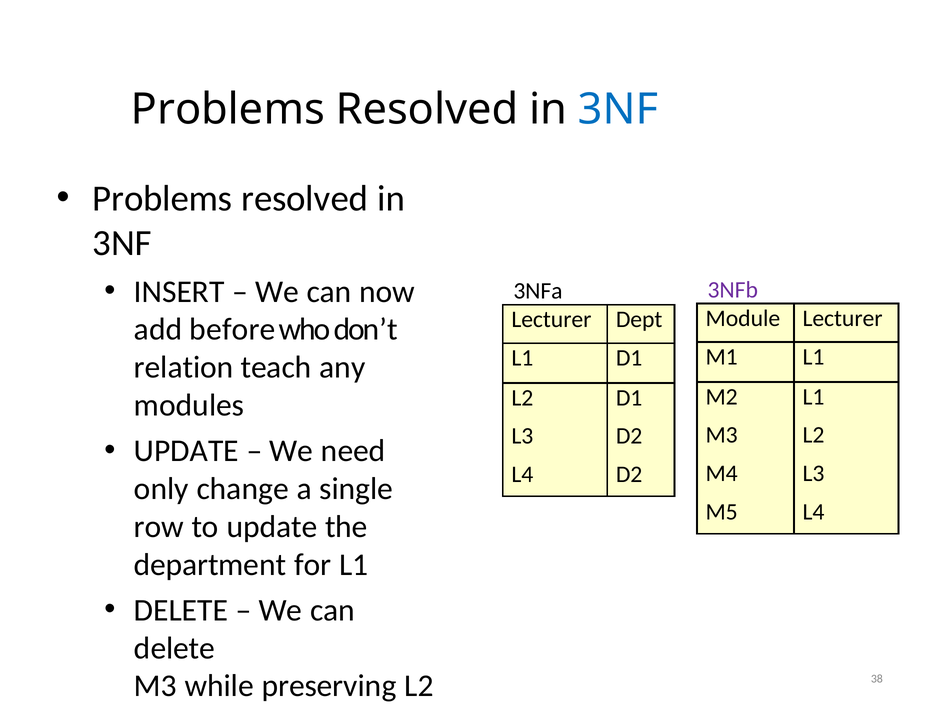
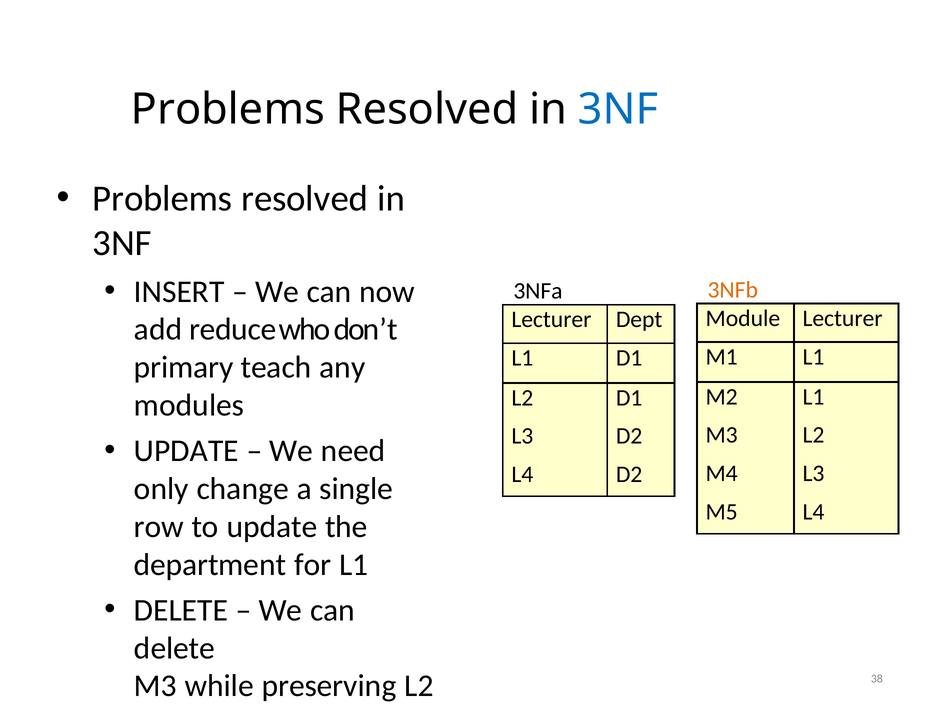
3NFb colour: purple -> orange
before: before -> reduce
relation: relation -> primary
